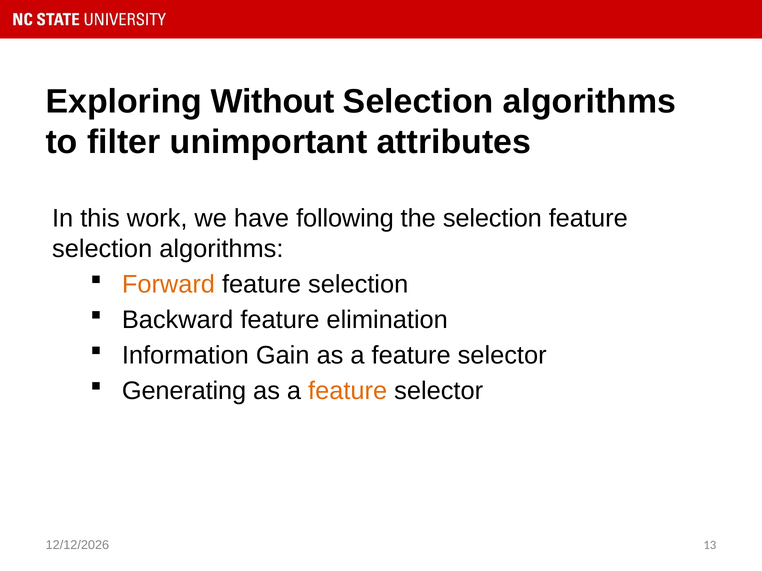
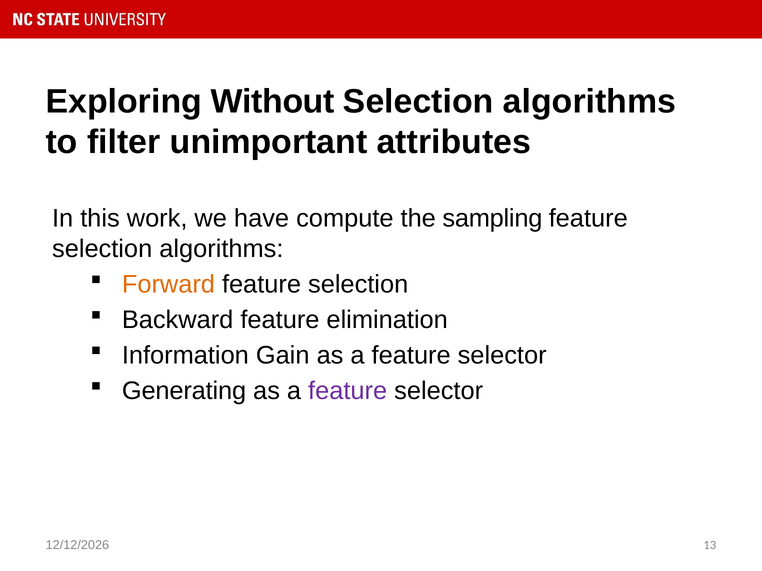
following: following -> compute
the selection: selection -> sampling
feature at (348, 391) colour: orange -> purple
